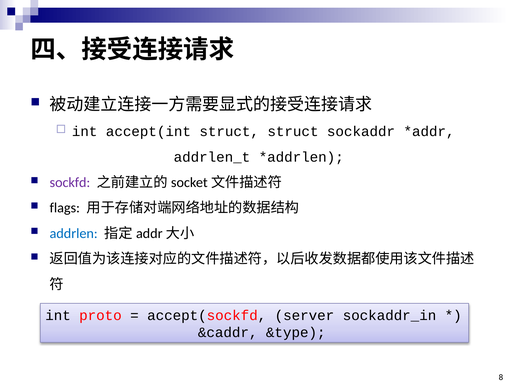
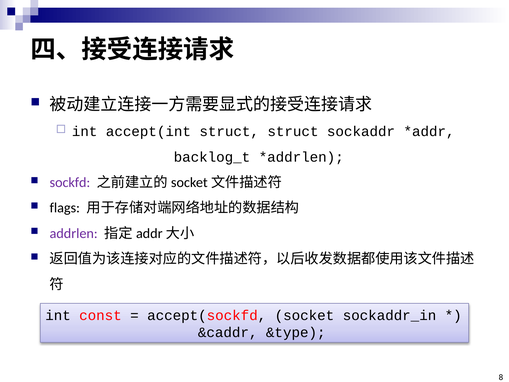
addrlen_t: addrlen_t -> backlog_t
addrlen colour: blue -> purple
proto: proto -> const
server: server -> socket
